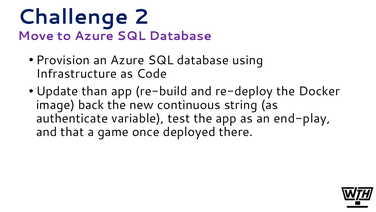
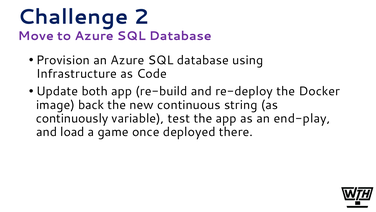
than: than -> both
authenticate: authenticate -> continuously
that: that -> load
